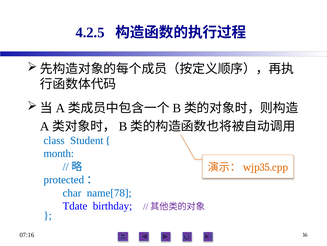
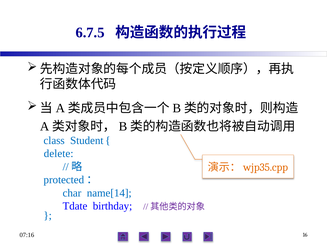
4.2.5: 4.2.5 -> 6.7.5
month: month -> delete
name[78: name[78 -> name[14
